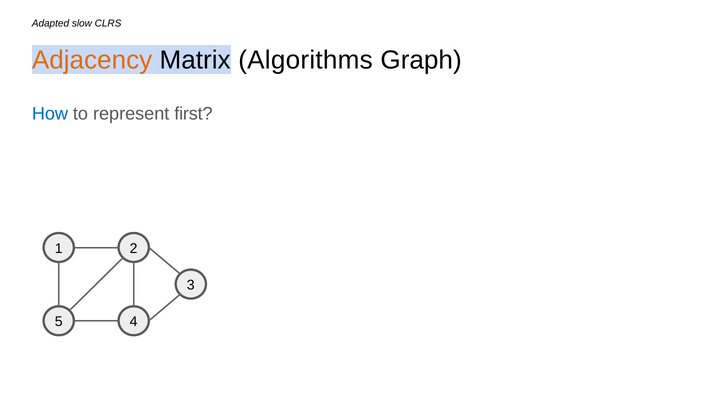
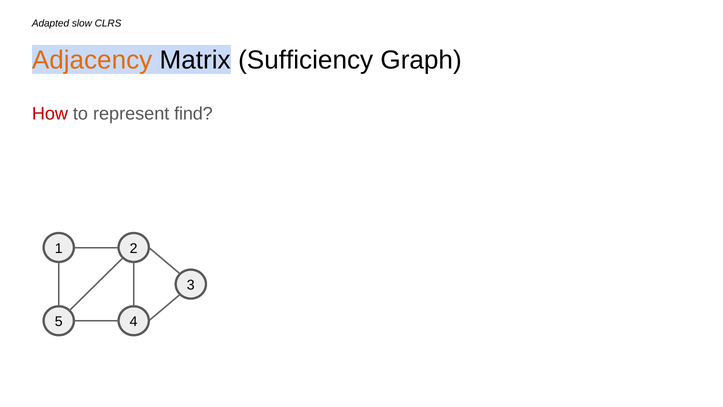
Algorithms: Algorithms -> Sufficiency
How colour: blue -> red
first: first -> find
